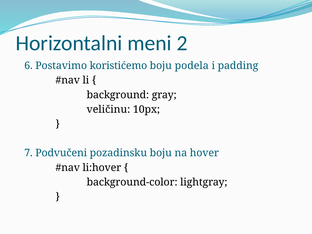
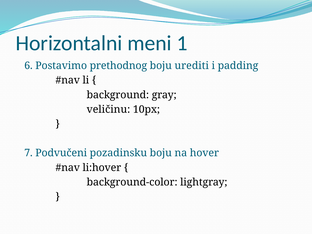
2: 2 -> 1
koristićemo: koristićemo -> prethodnog
podela: podela -> urediti
